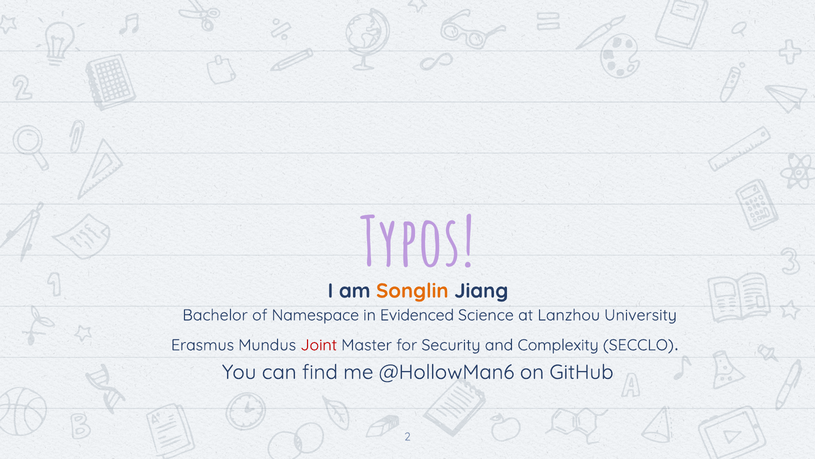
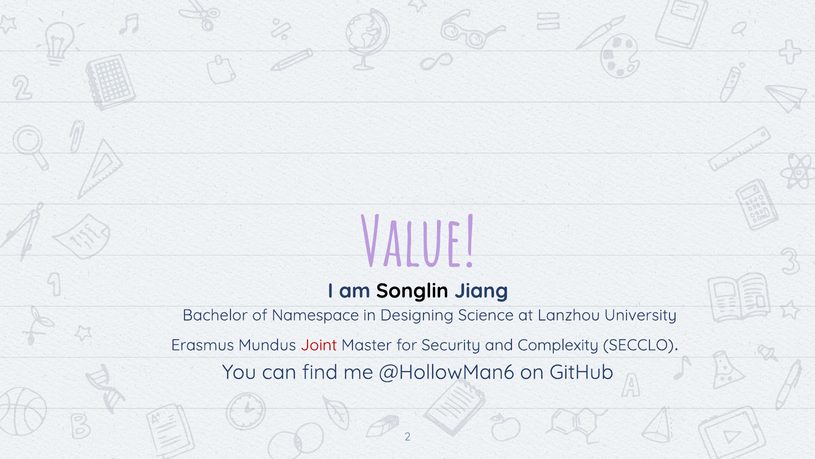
Typos: Typos -> Value
Songlin colour: orange -> black
Evidenced: Evidenced -> Designing
